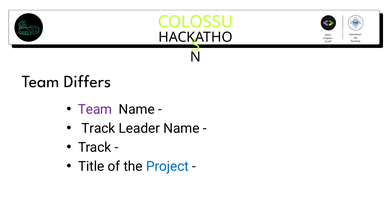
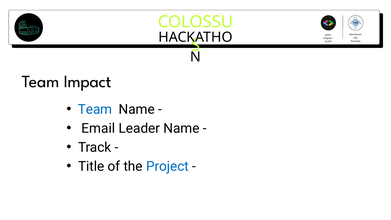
Differs: Differs -> Impact
Team at (95, 109) colour: purple -> blue
Track at (98, 128): Track -> Email
